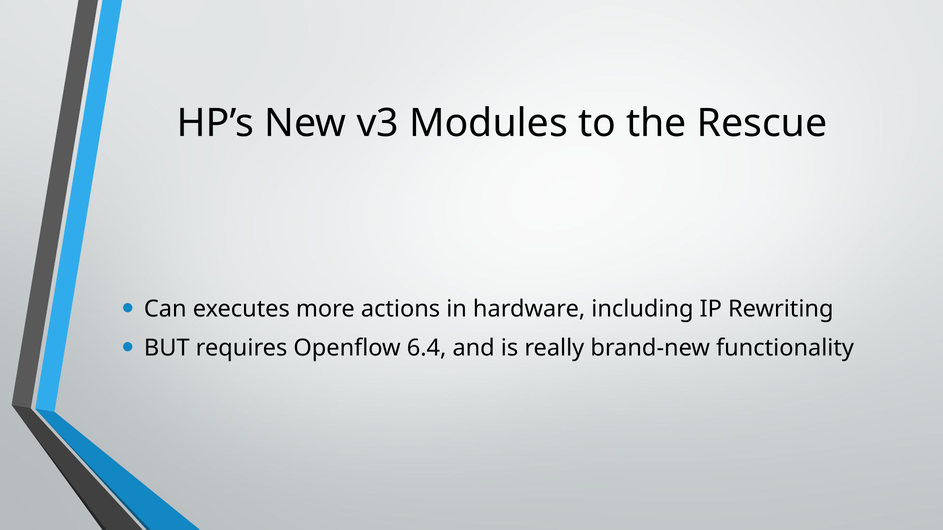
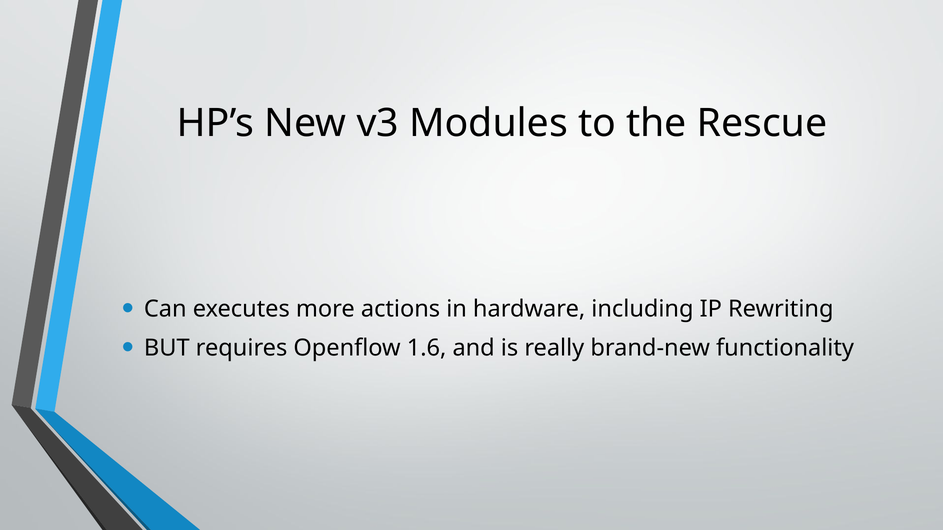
6.4: 6.4 -> 1.6
